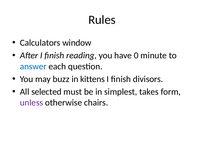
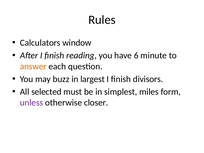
0: 0 -> 6
answer colour: blue -> orange
kittens: kittens -> largest
takes: takes -> miles
chairs: chairs -> closer
